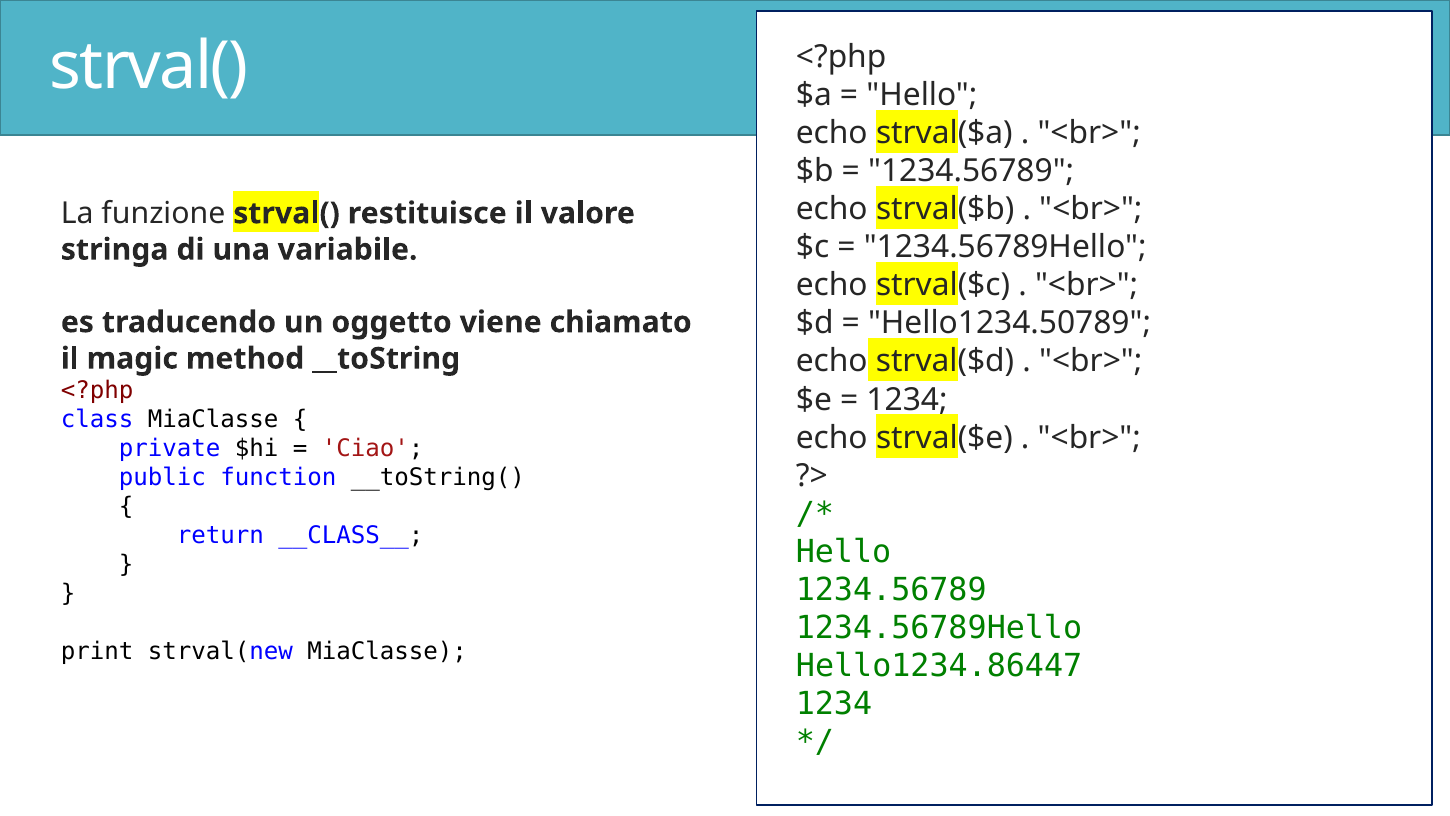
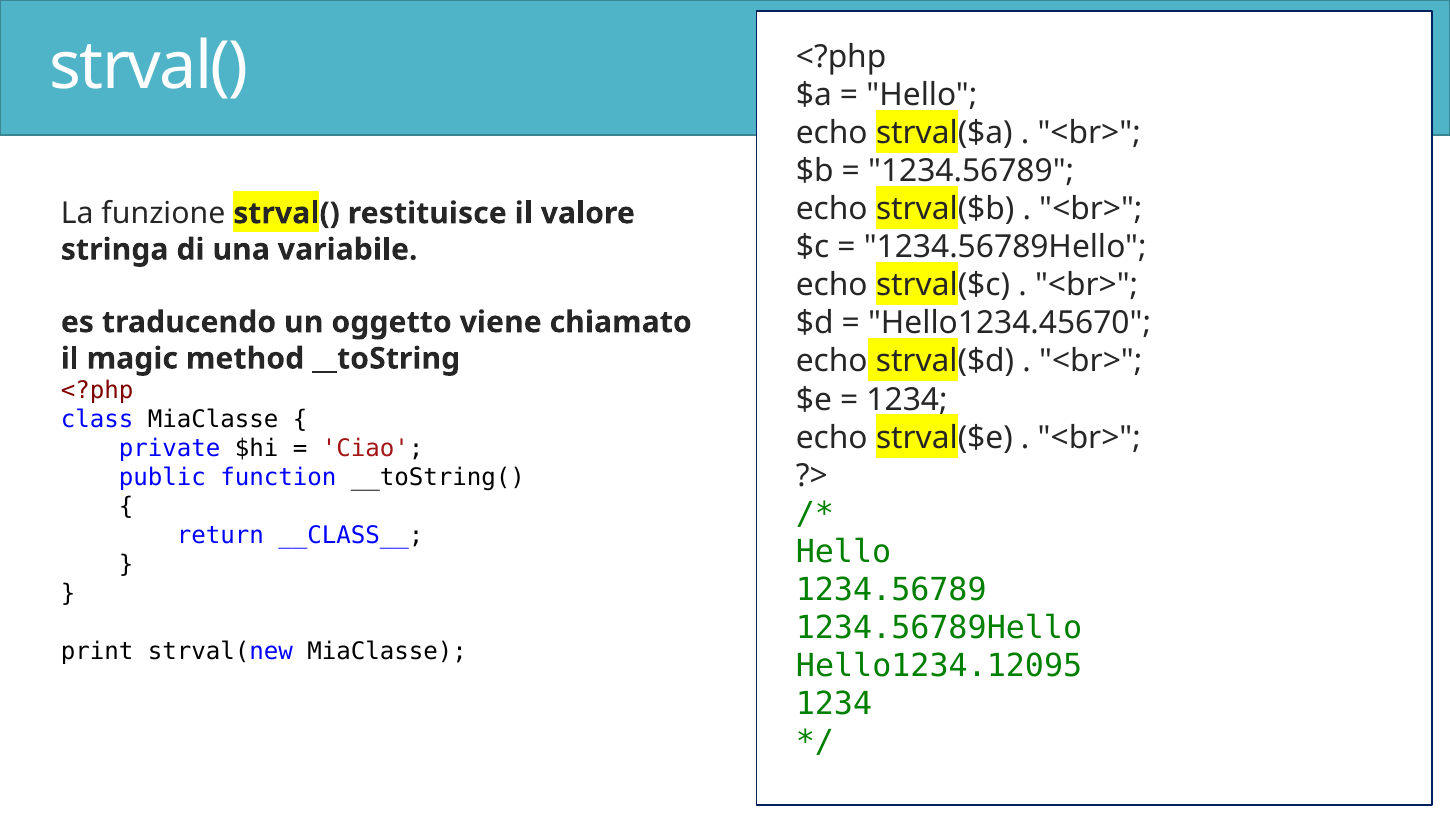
Hello1234.50789: Hello1234.50789 -> Hello1234.45670
Hello1234.86447: Hello1234.86447 -> Hello1234.12095
